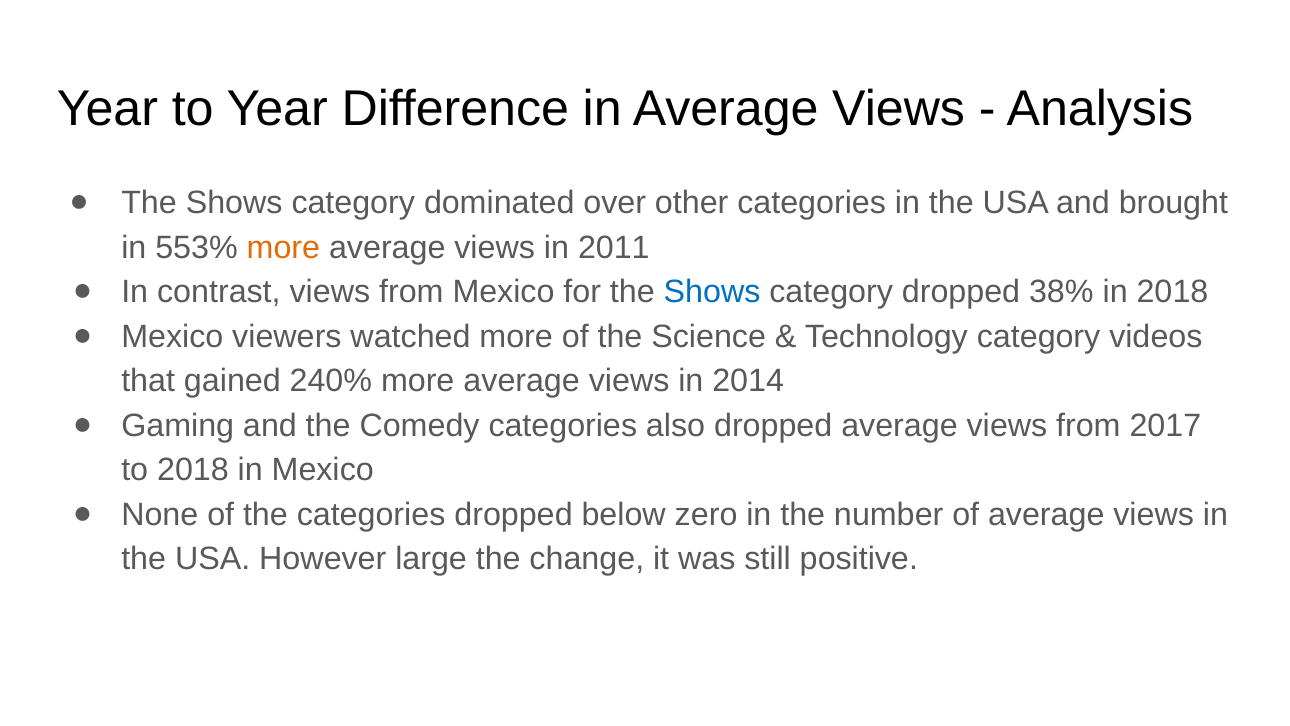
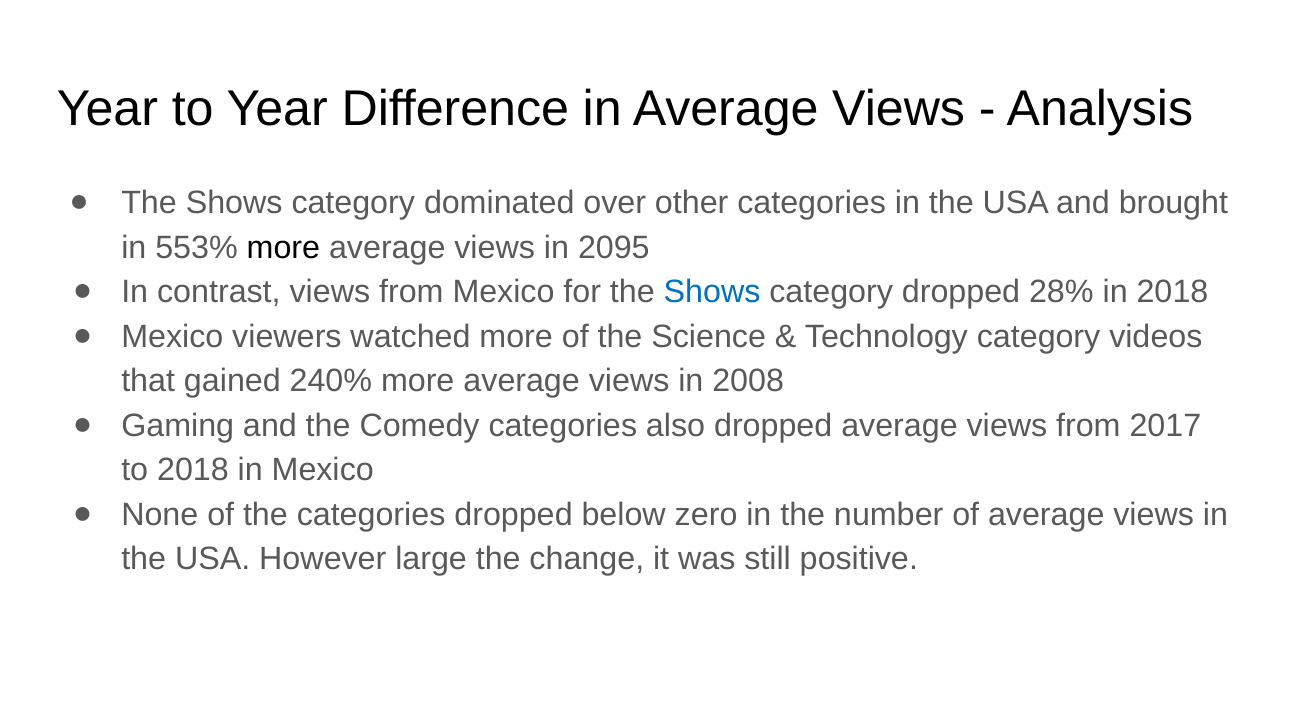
more at (283, 247) colour: orange -> black
2011: 2011 -> 2095
38%: 38% -> 28%
2014: 2014 -> 2008
